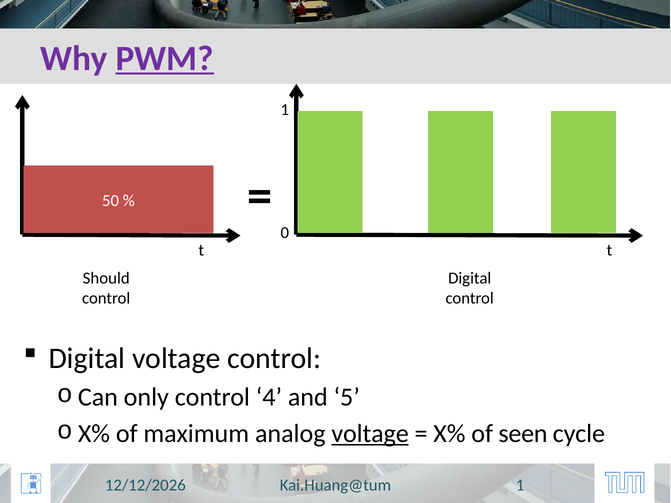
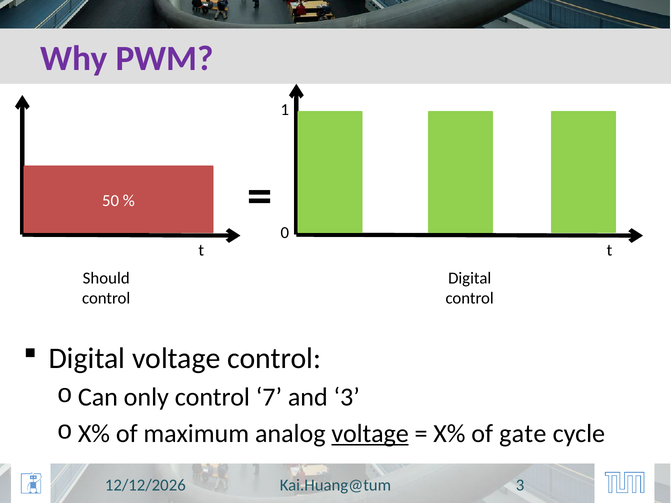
PWM underline: present -> none
4: 4 -> 7
and 5: 5 -> 3
seen: seen -> gate
Kai.Huang@tum 1: 1 -> 3
